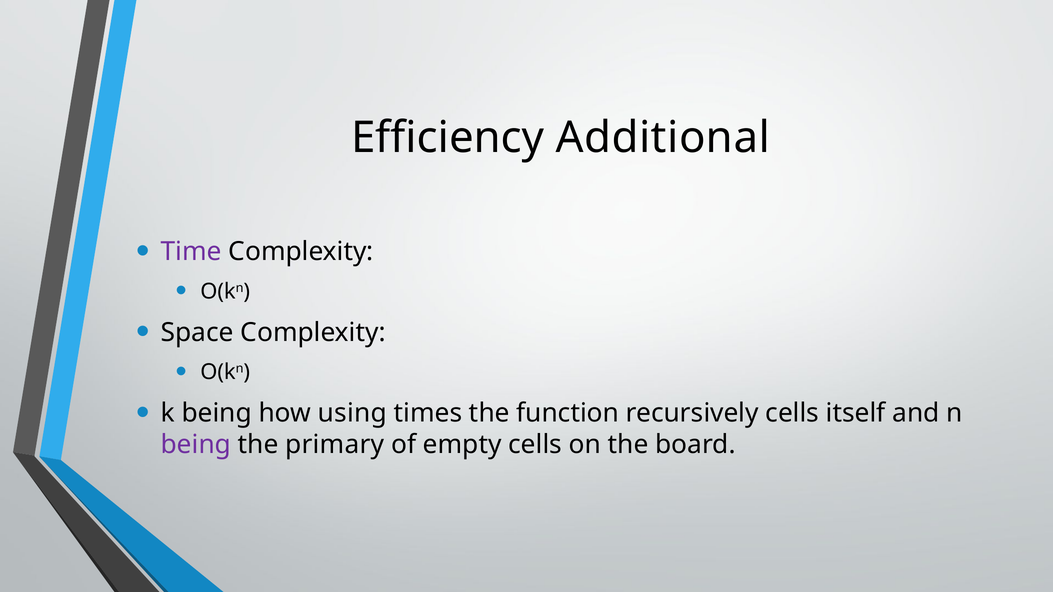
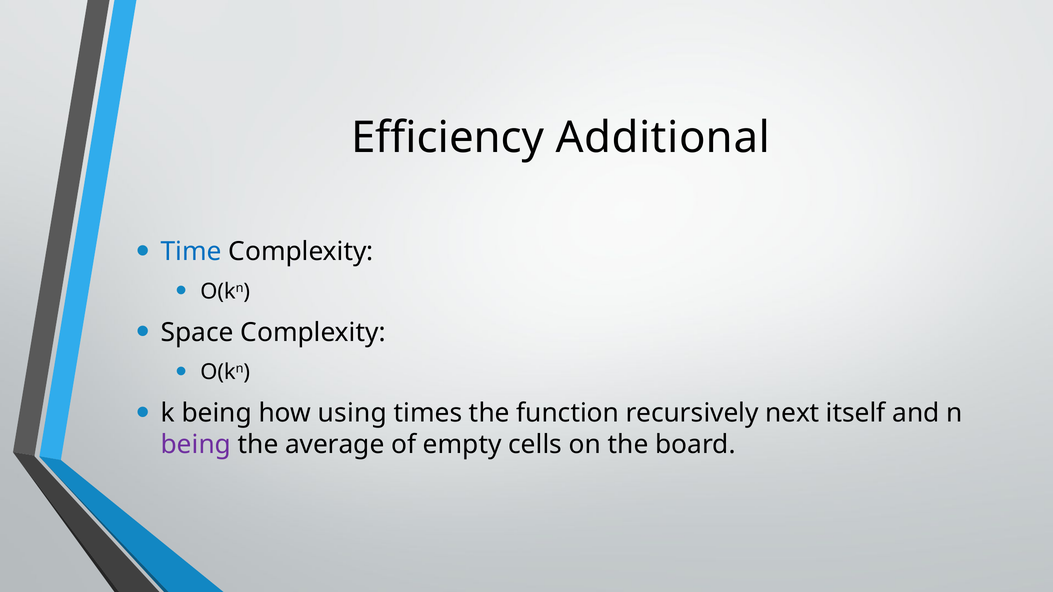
Time colour: purple -> blue
recursively cells: cells -> next
primary: primary -> average
